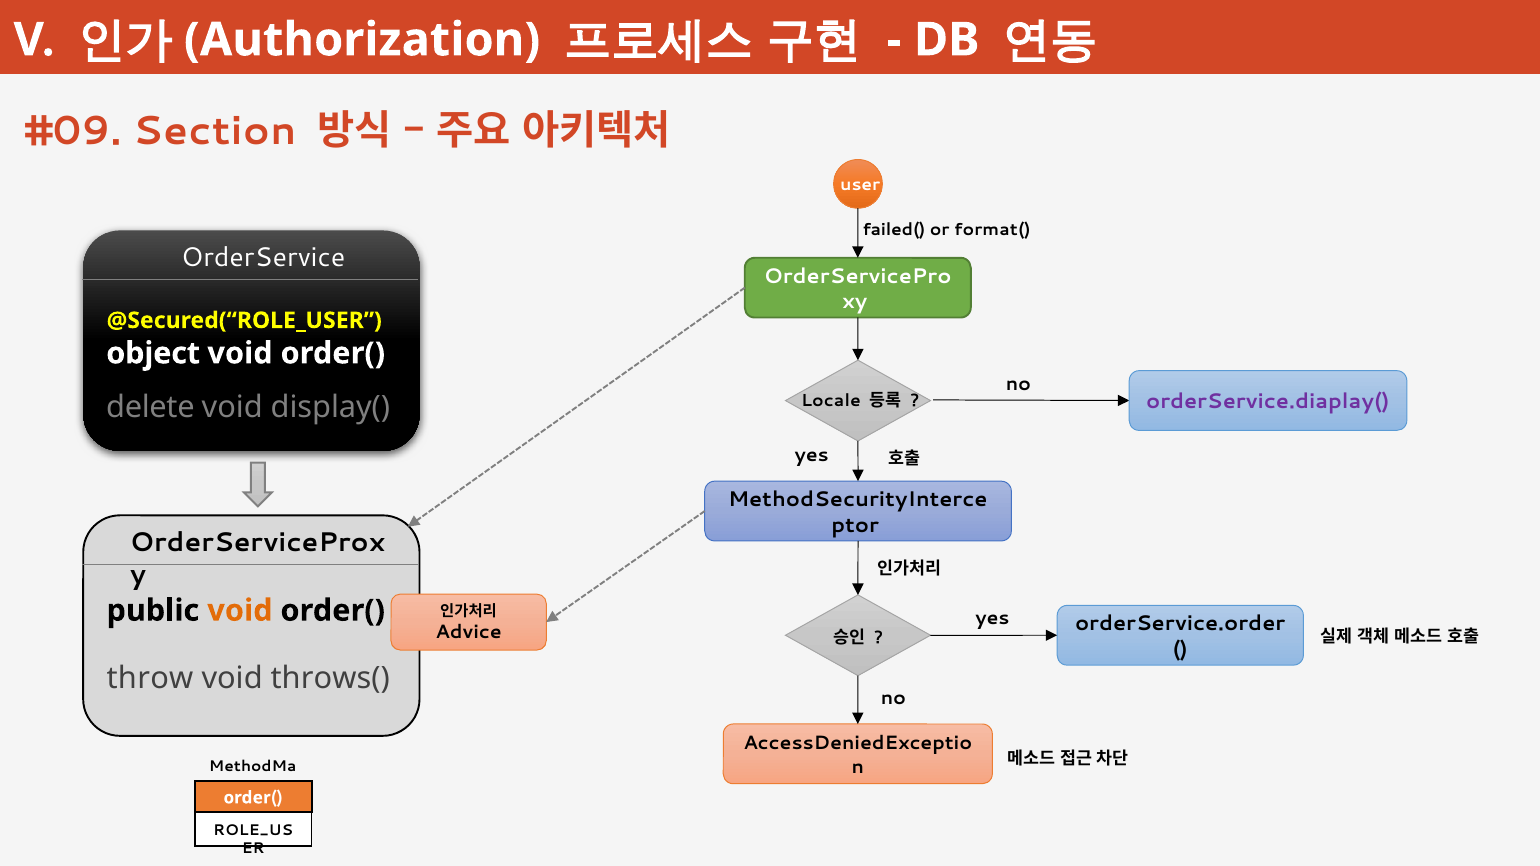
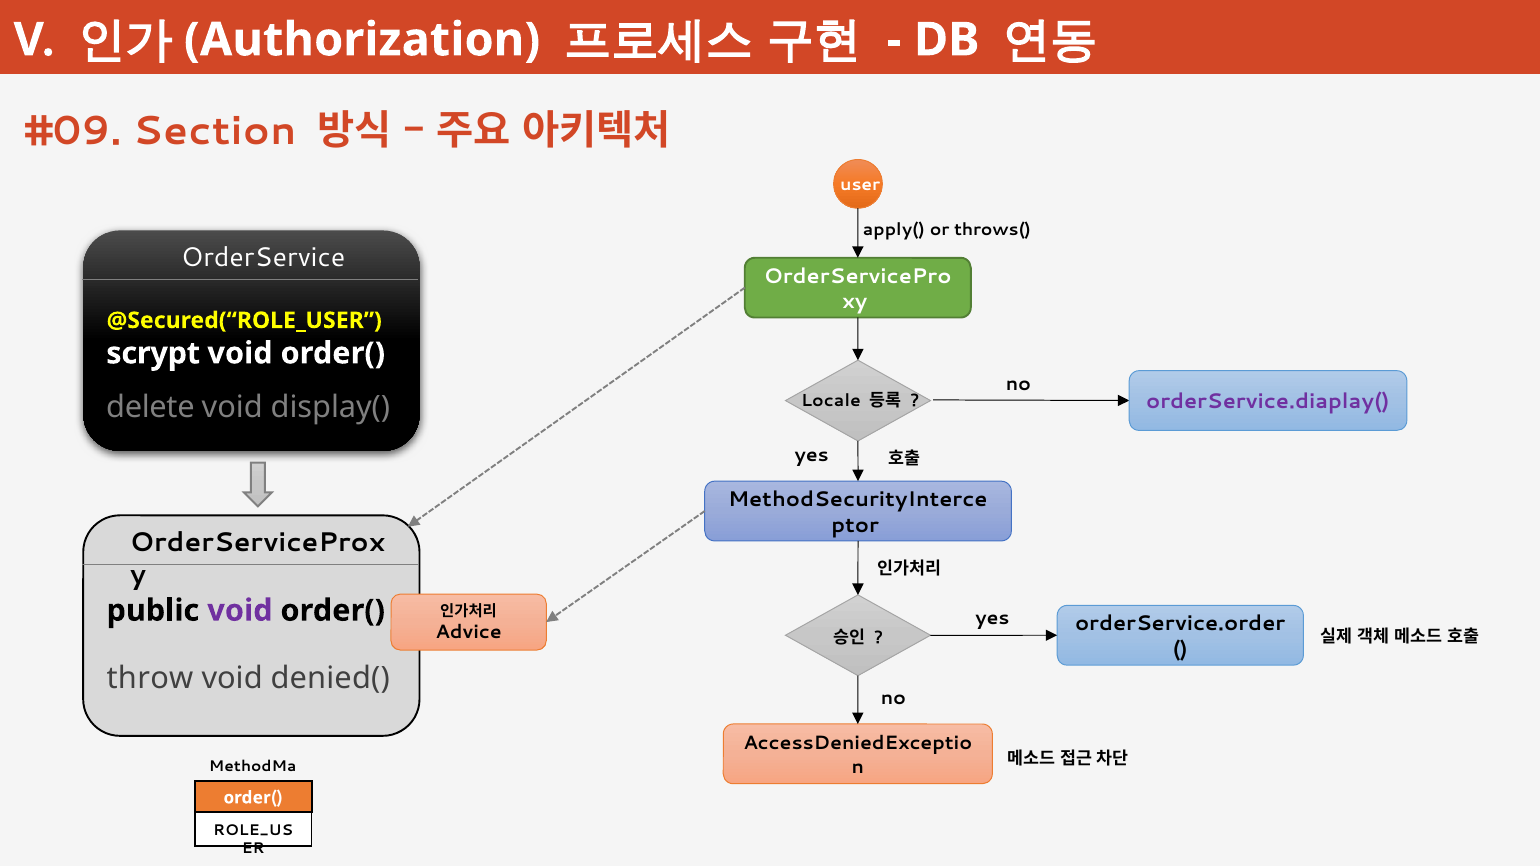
failed(: failed( -> apply(
format(: format( -> throws(
object: object -> scrypt
void at (240, 611) colour: orange -> purple
throws(: throws( -> denied(
